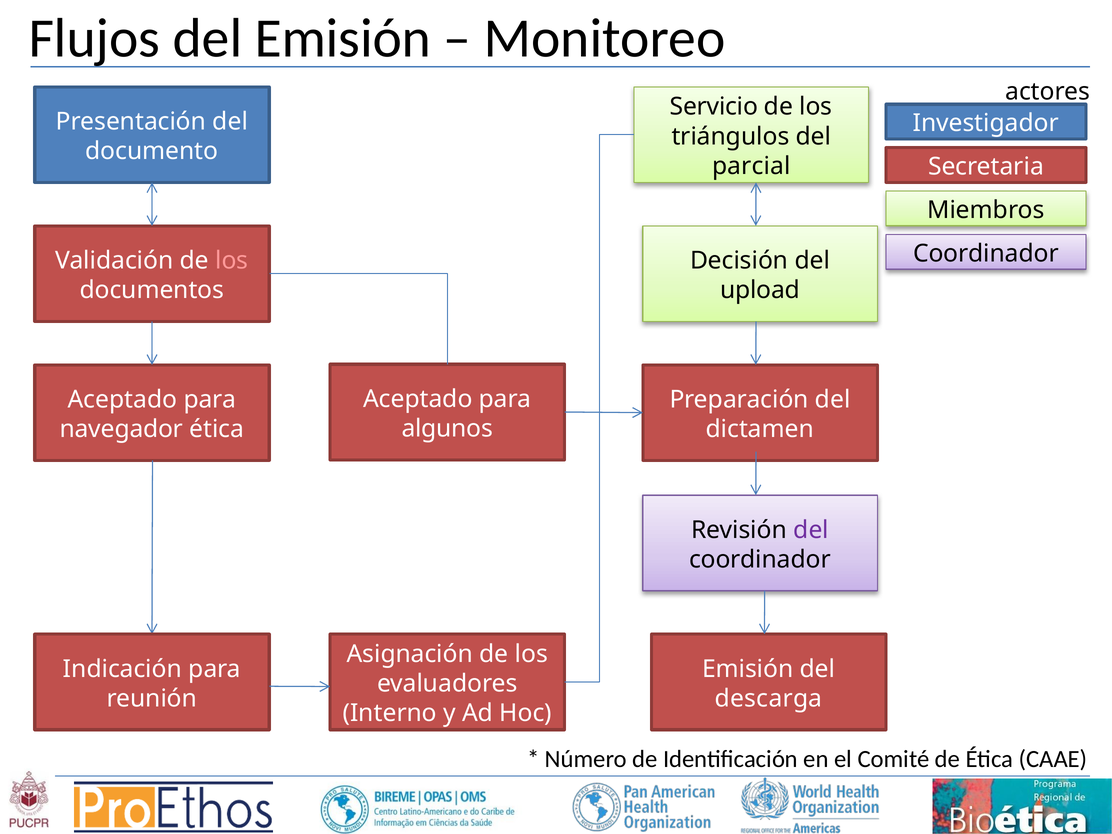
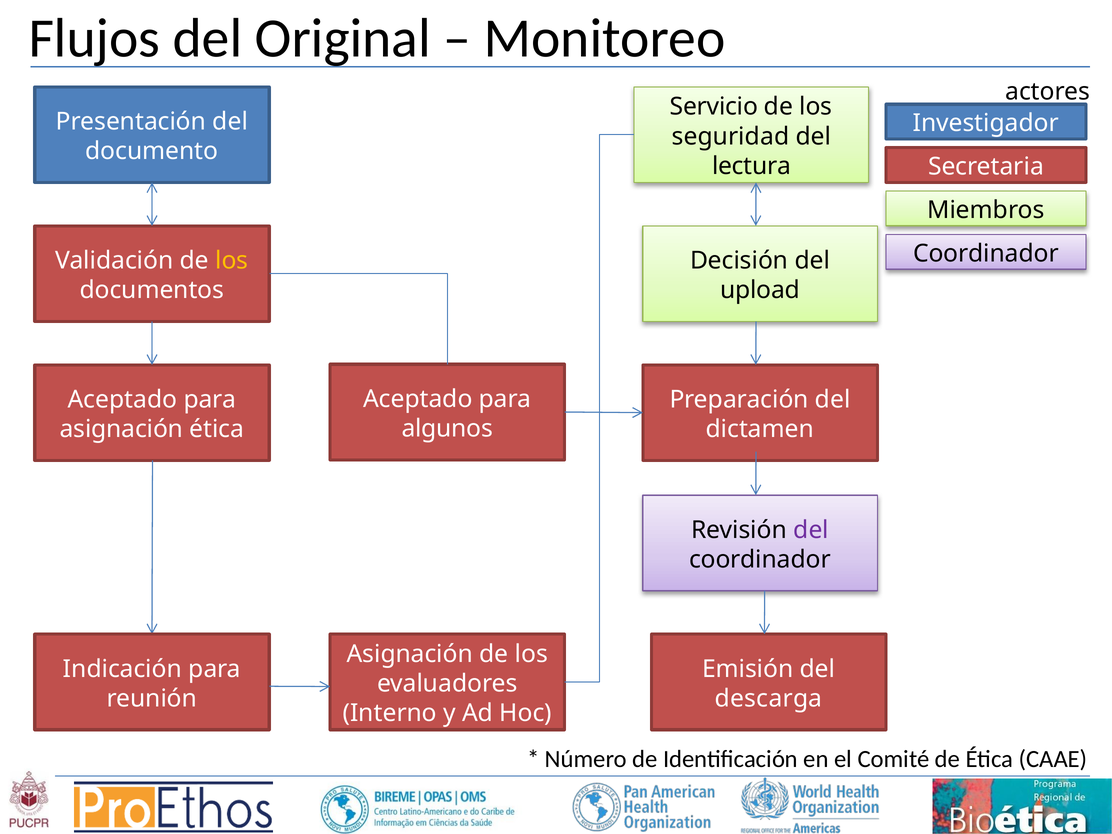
del Emisión: Emisión -> Original
triángulos: triángulos -> seguridad
parcial: parcial -> lectura
los at (232, 261) colour: pink -> yellow
navegador at (121, 429): navegador -> asignación
